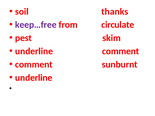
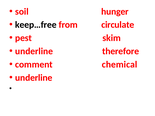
thanks: thanks -> hunger
keep…free colour: purple -> black
underline comment: comment -> therefore
sunburnt: sunburnt -> chemical
